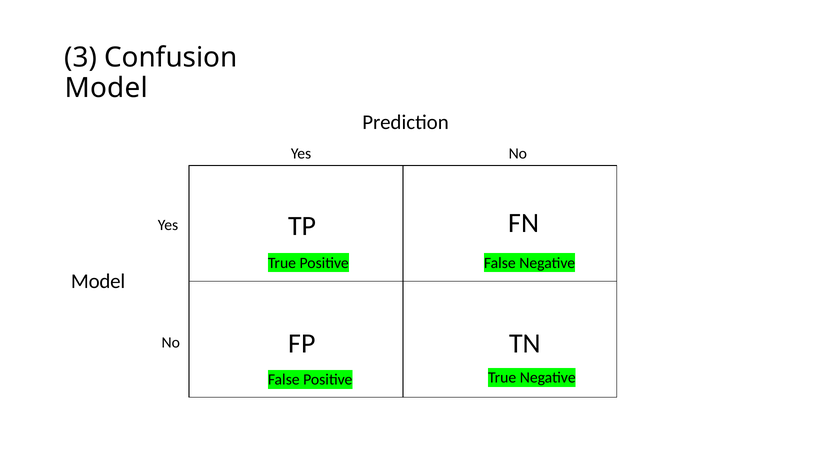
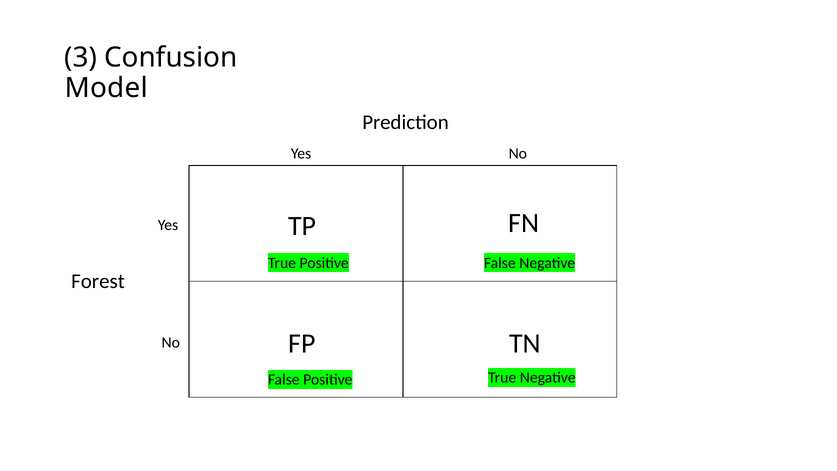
Model at (98, 281): Model -> Forest
